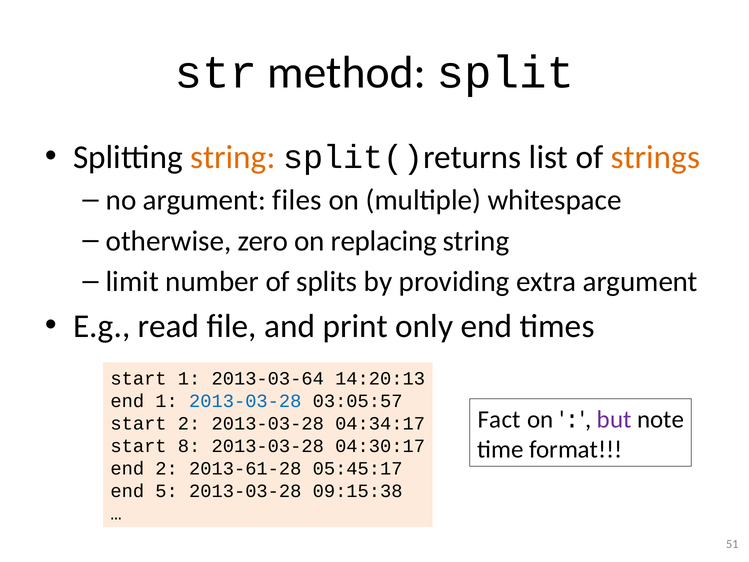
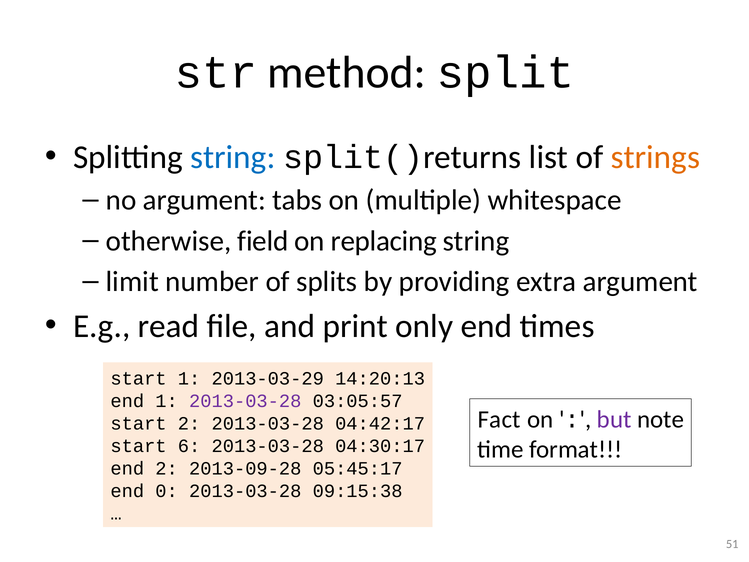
string at (233, 157) colour: orange -> blue
files: files -> tabs
zero: zero -> field
2013-03-64: 2013-03-64 -> 2013-03-29
2013-03-28 at (245, 401) colour: blue -> purple
04:34:17: 04:34:17 -> 04:42:17
8: 8 -> 6
2013-61-28: 2013-61-28 -> 2013-09-28
5: 5 -> 0
